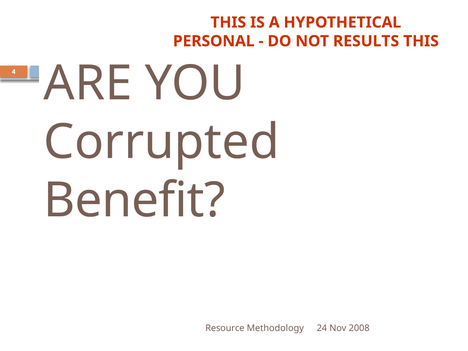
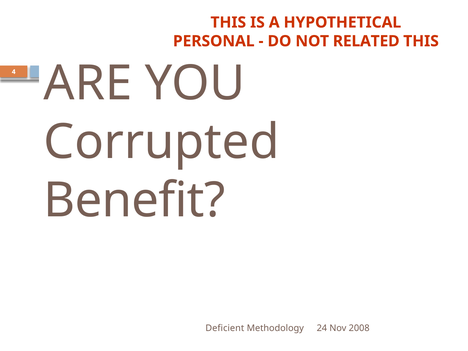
RESULTS: RESULTS -> RELATED
Resource: Resource -> Deficient
